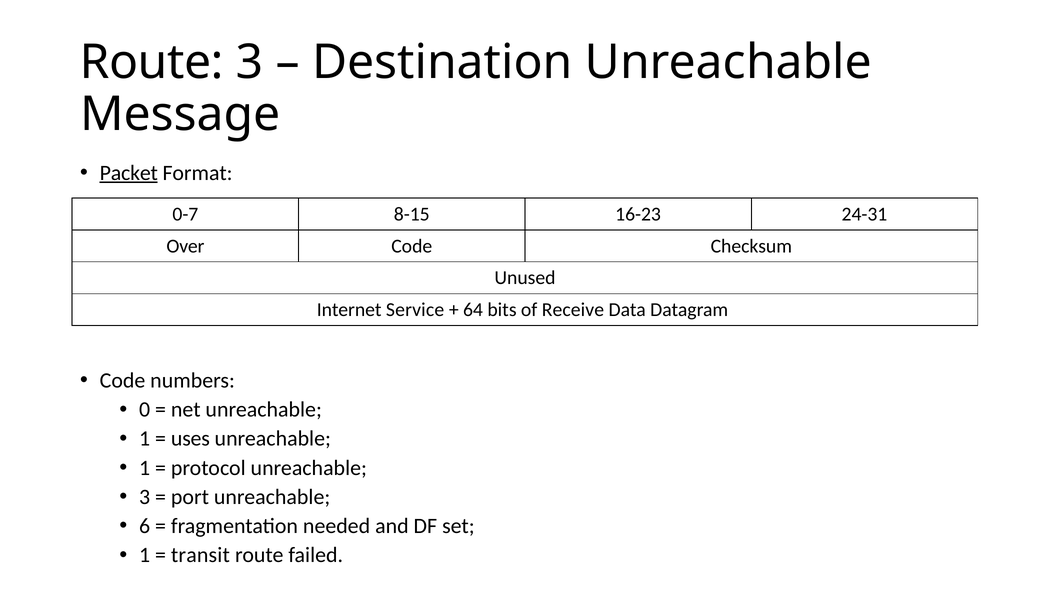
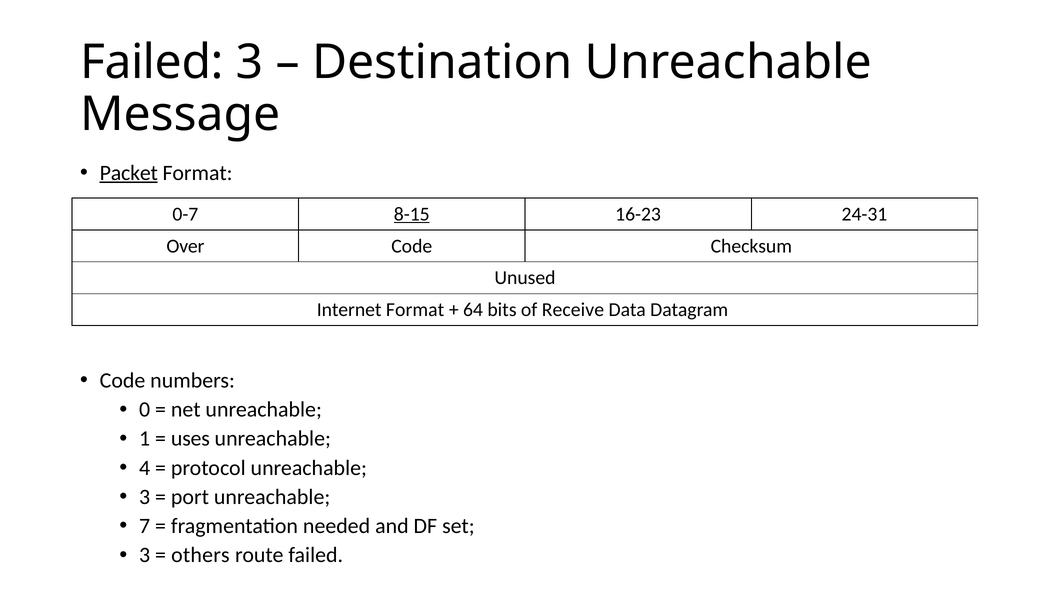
Route at (152, 62): Route -> Failed
8-15 underline: none -> present
Internet Service: Service -> Format
1 at (145, 468): 1 -> 4
6: 6 -> 7
1 at (145, 555): 1 -> 3
transit: transit -> others
